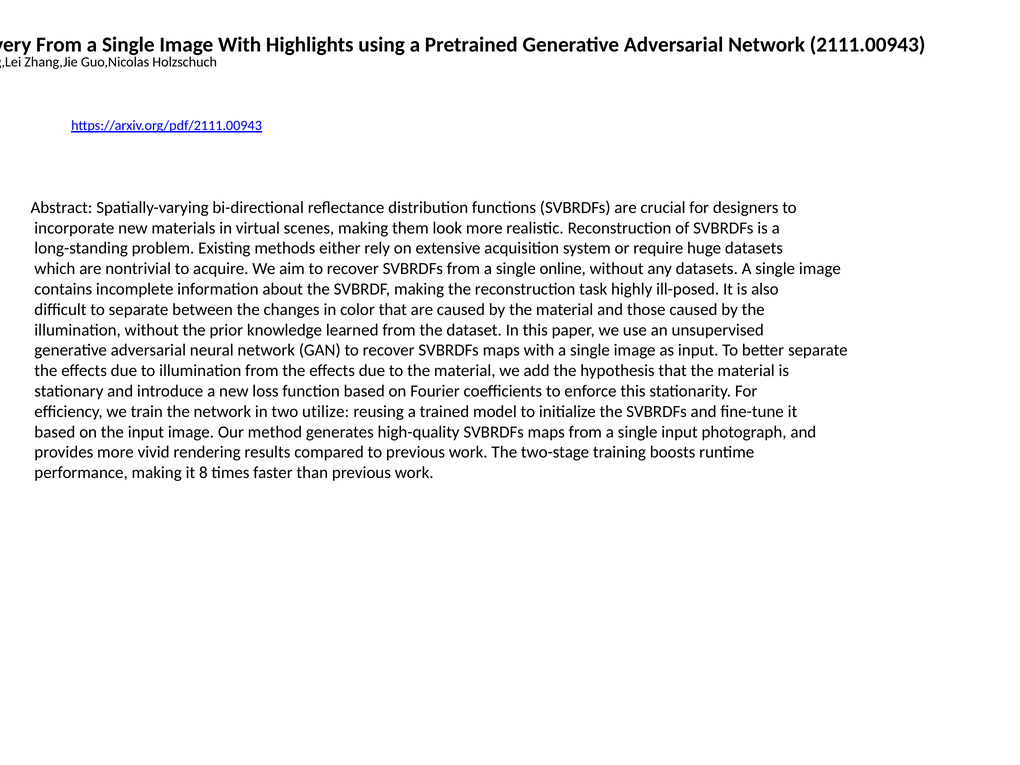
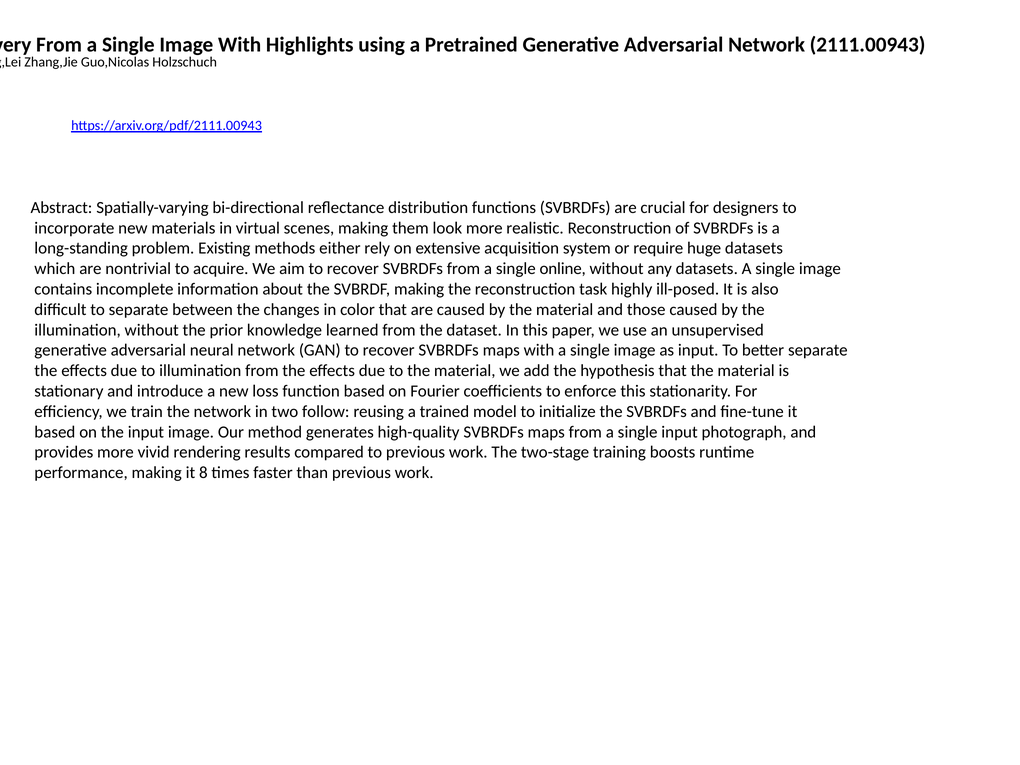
utilize: utilize -> follow
